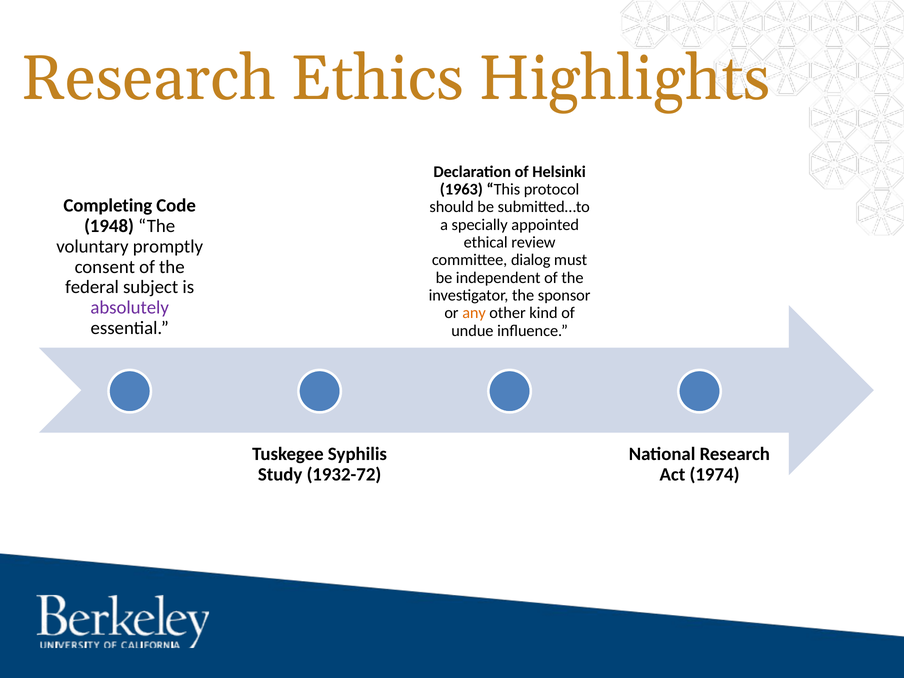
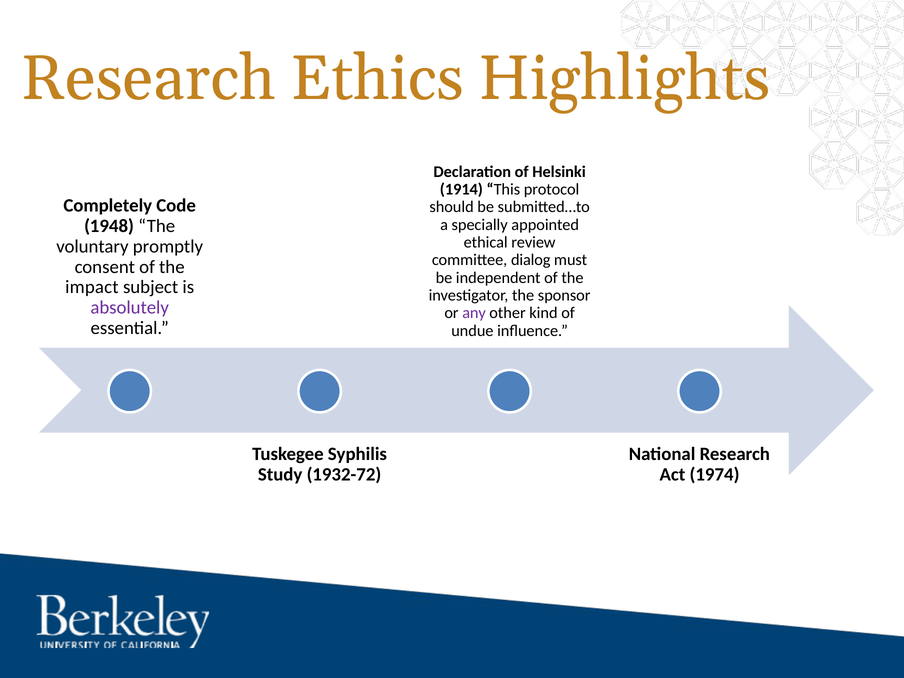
1963: 1963 -> 1914
Completing: Completing -> Completely
federal: federal -> impact
any colour: orange -> purple
